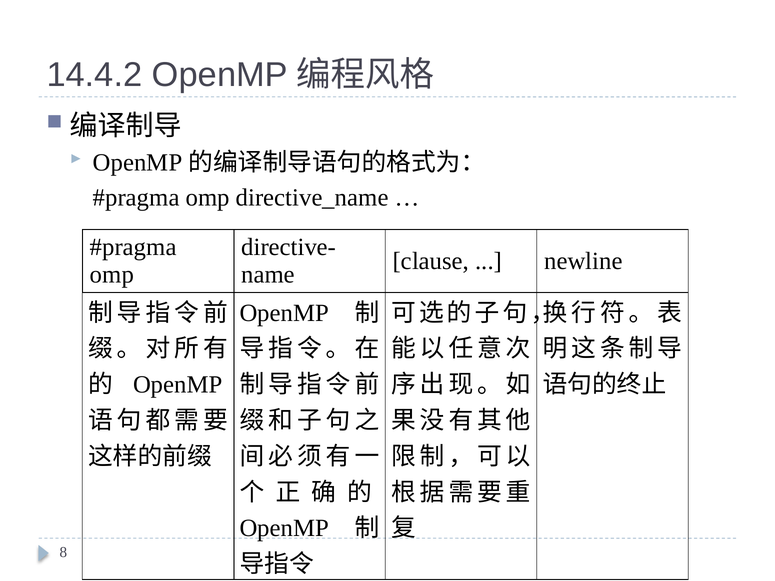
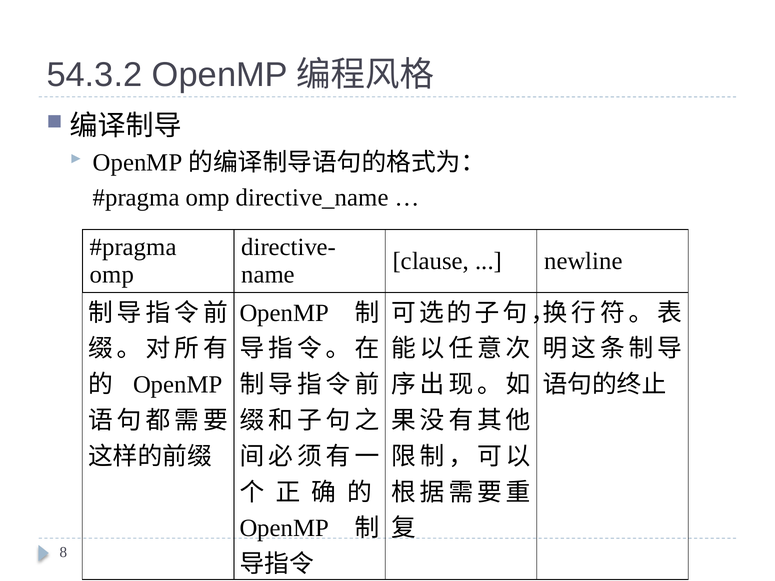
14.4.2: 14.4.2 -> 54.3.2
